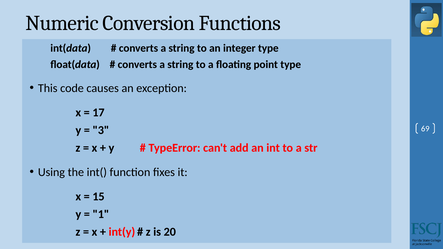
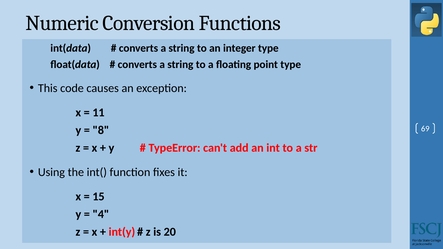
17: 17 -> 11
3: 3 -> 8
1: 1 -> 4
